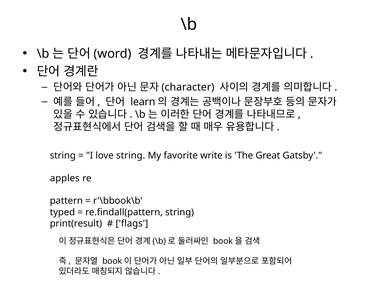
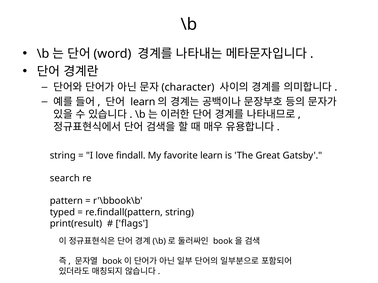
love string: string -> findall
favorite write: write -> learn
apples: apples -> search
